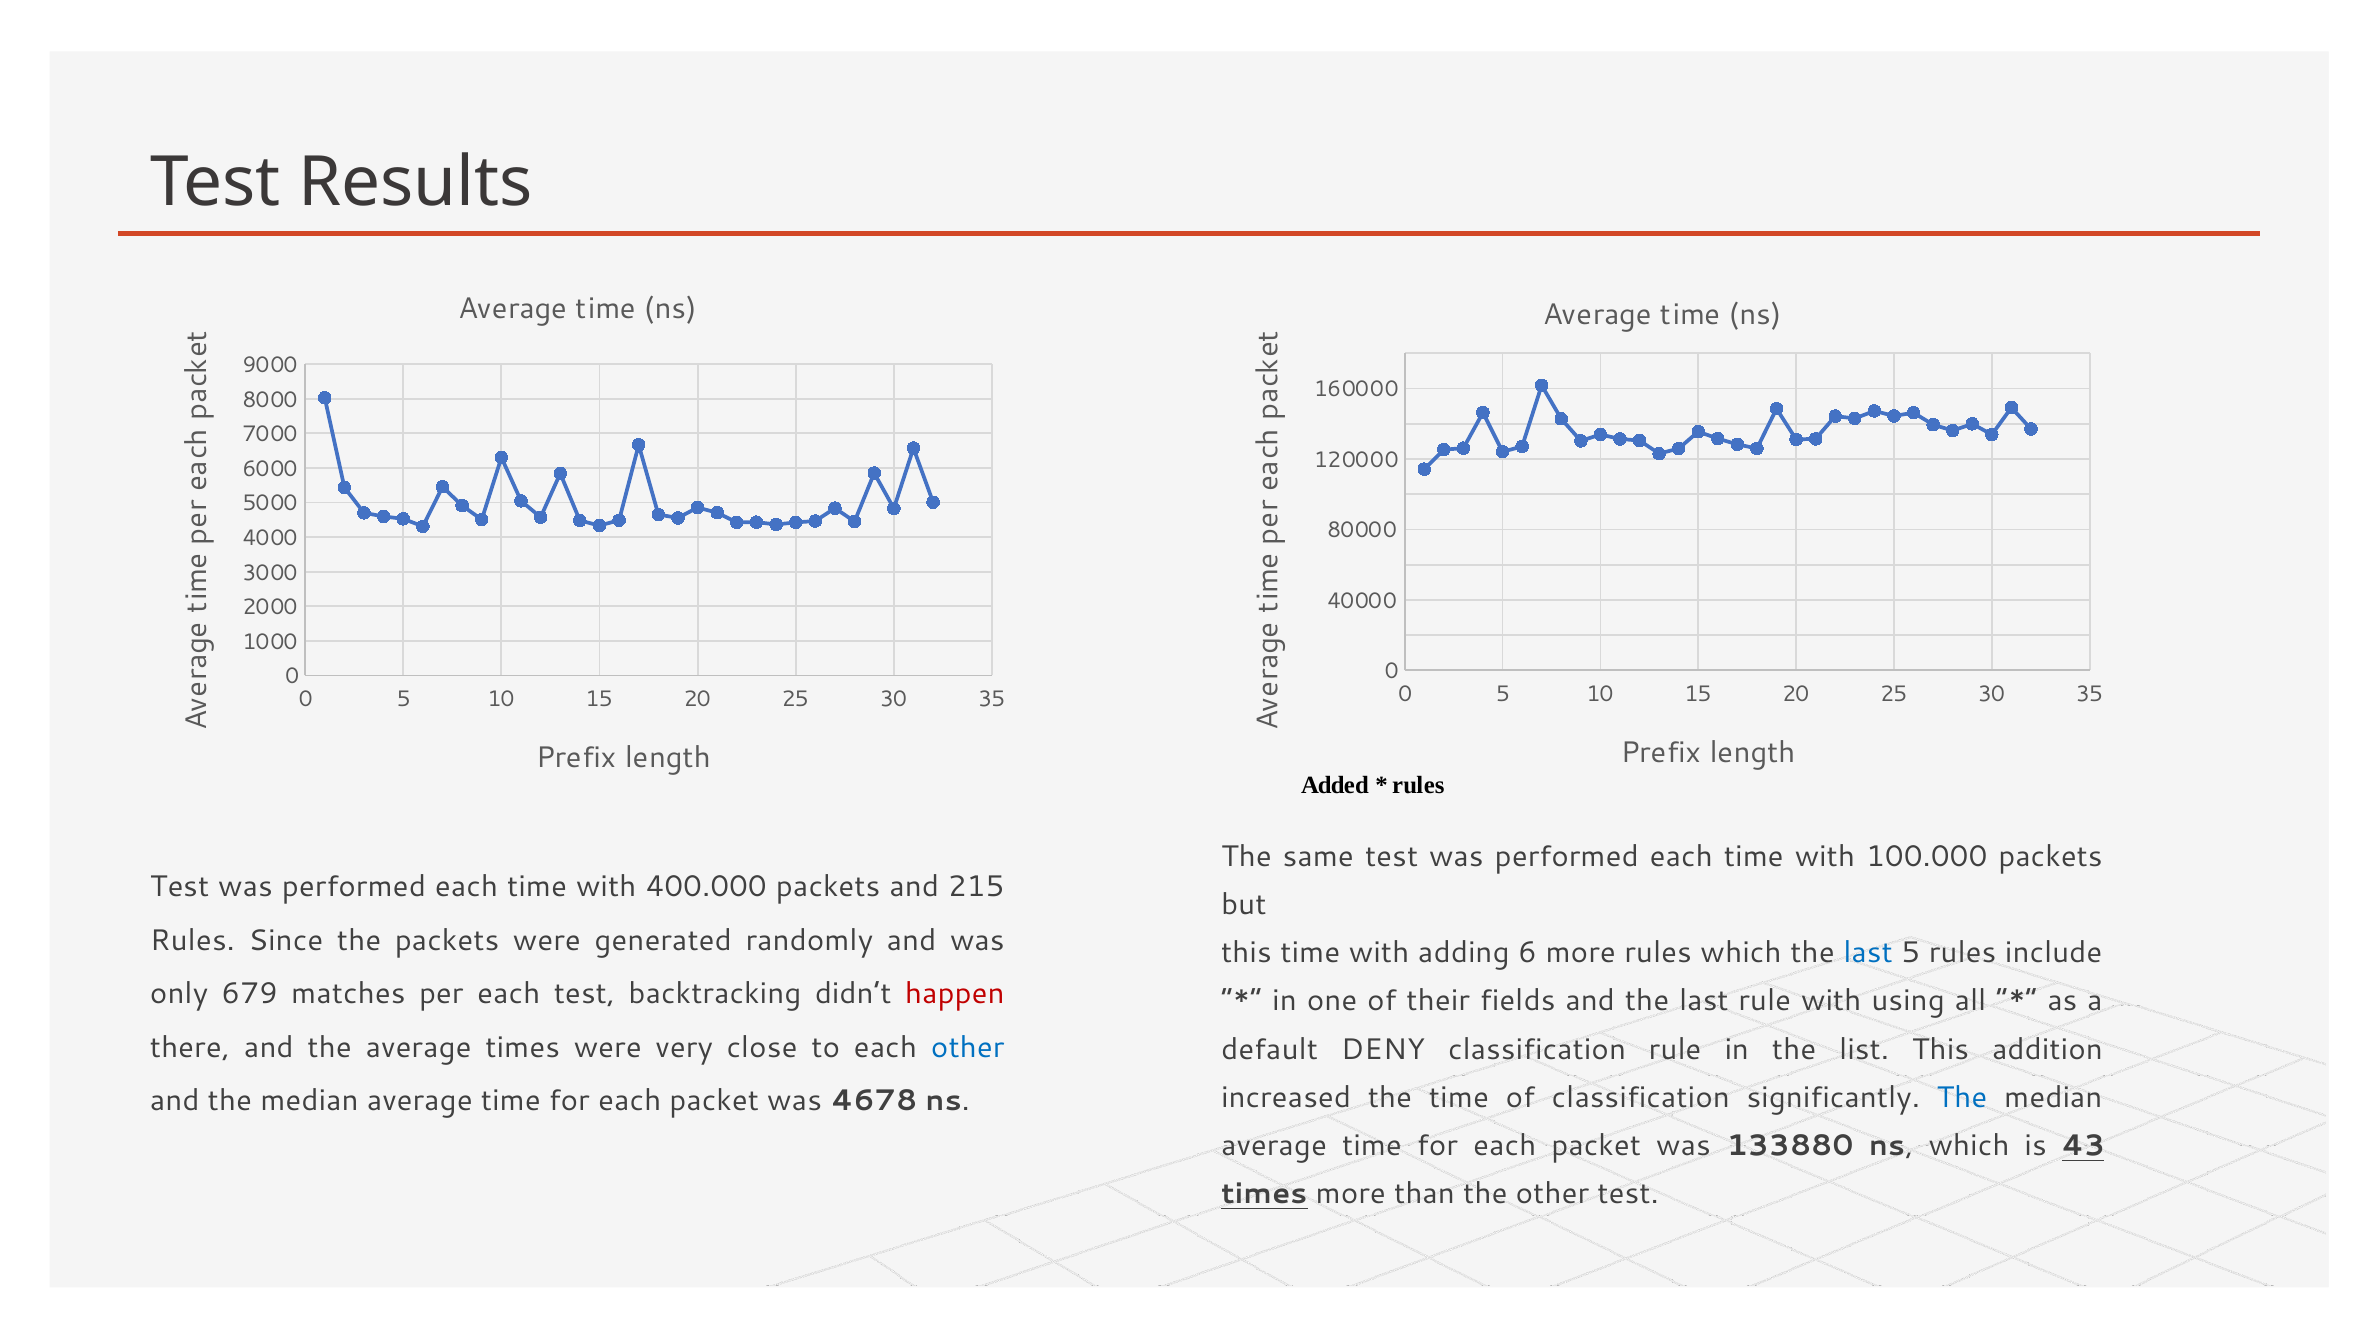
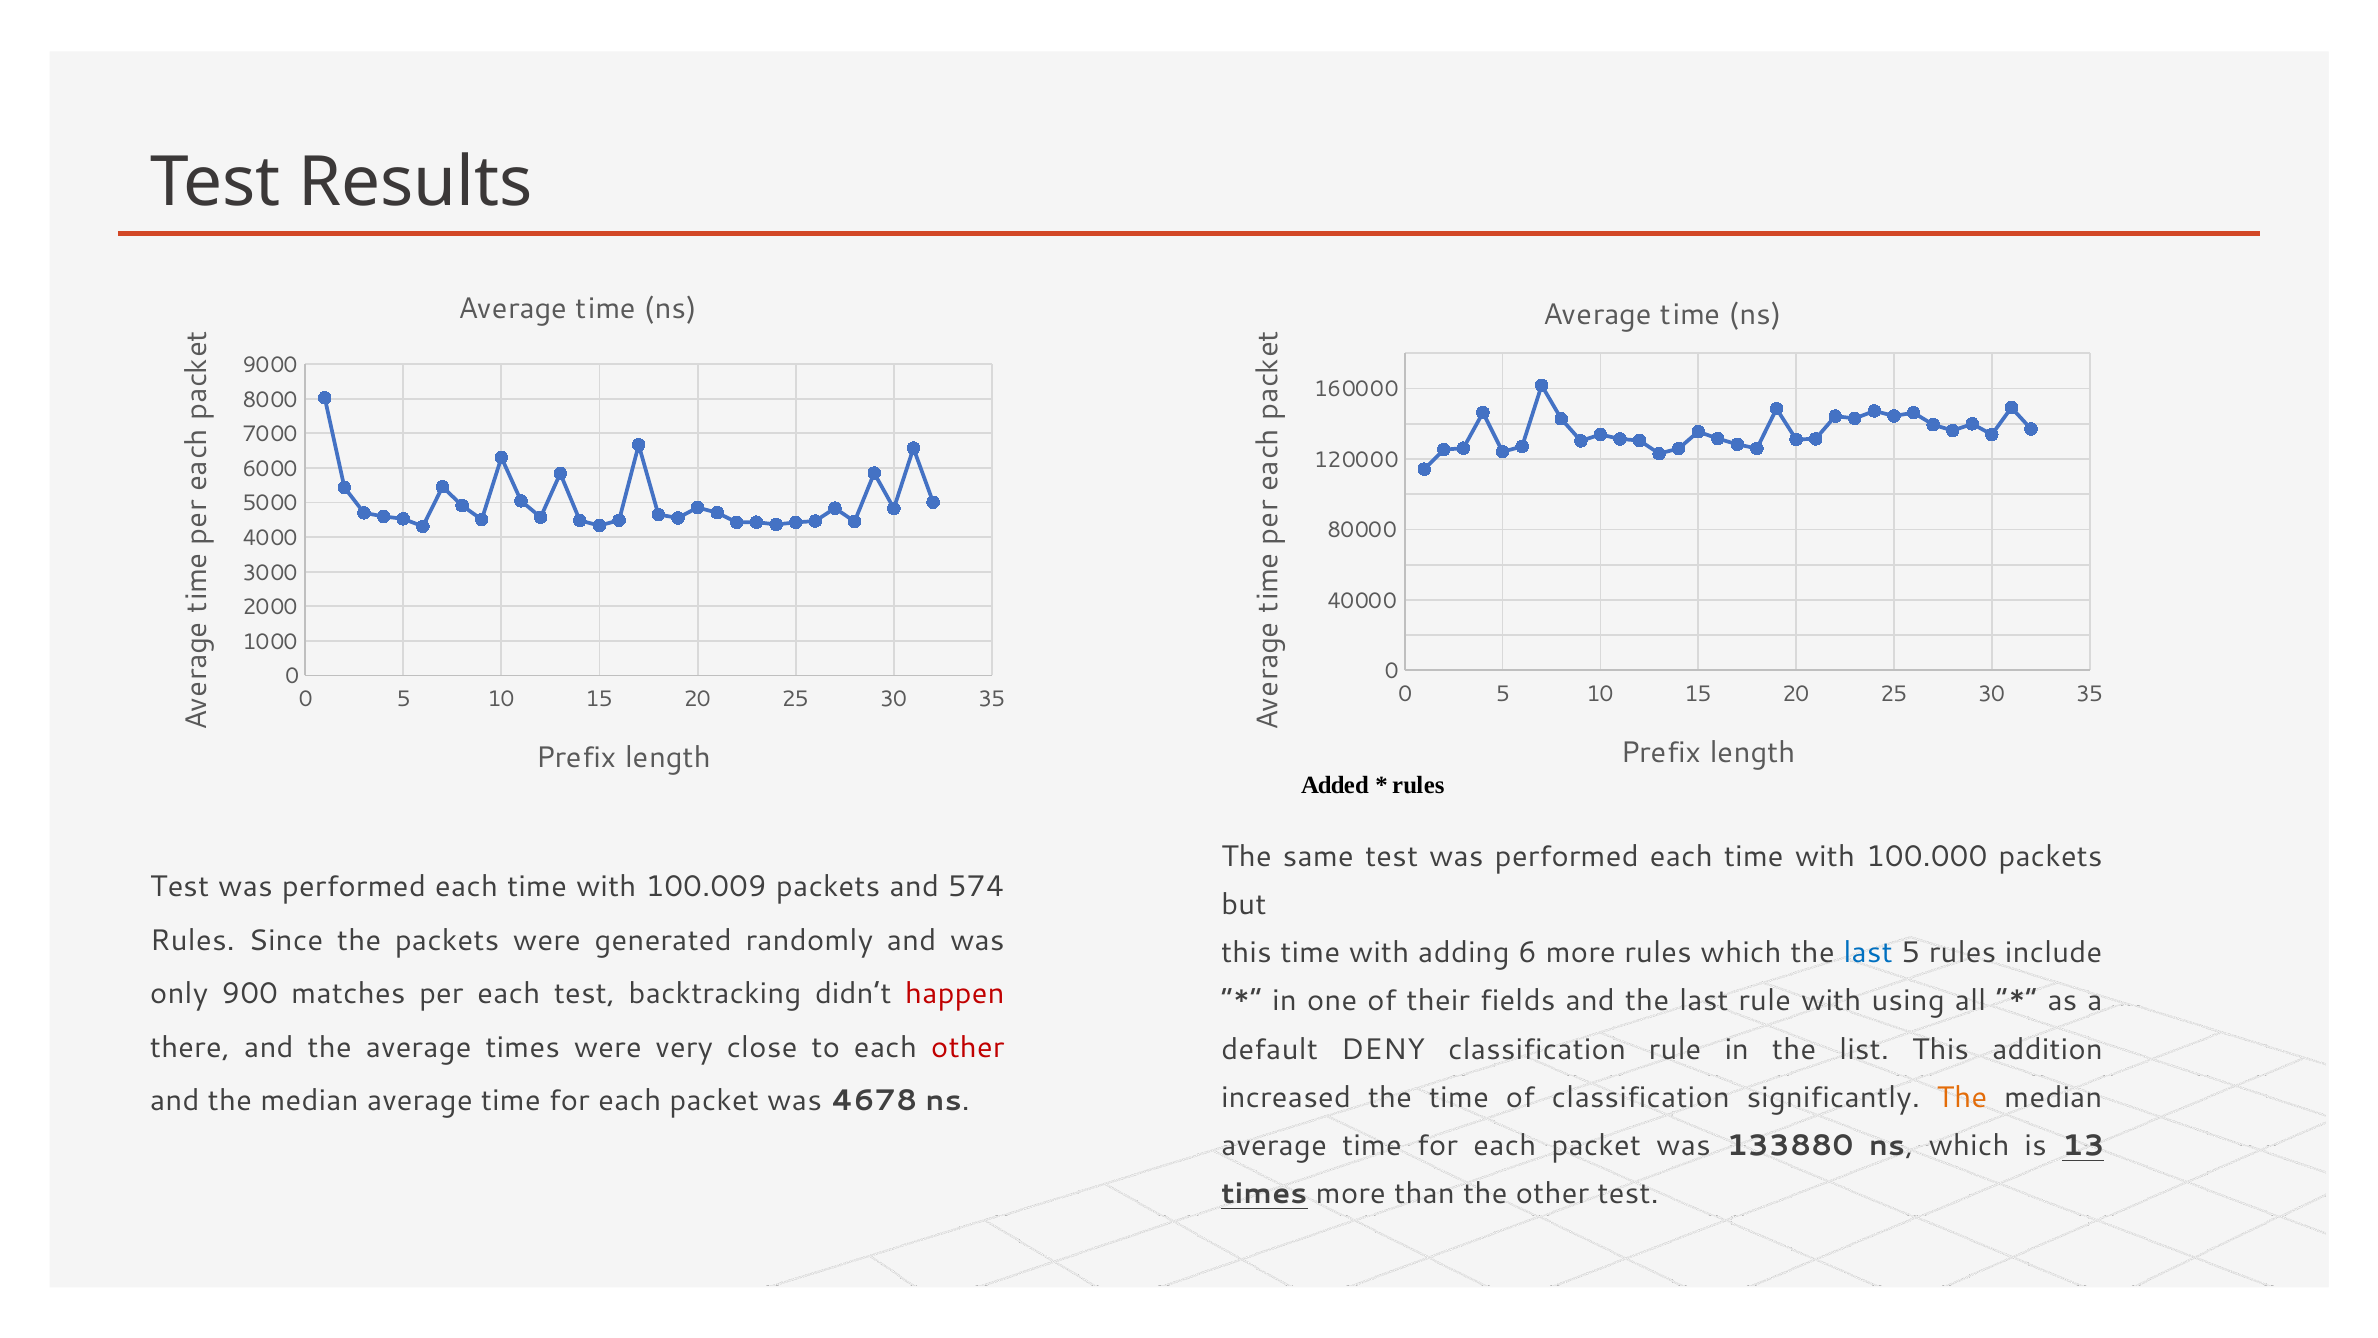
400.000: 400.000 -> 100.009
215: 215 -> 574
679: 679 -> 900
other at (968, 1047) colour: blue -> red
The at (1962, 1097) colour: blue -> orange
43: 43 -> 13
